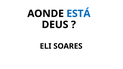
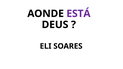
ESTÁ colour: blue -> purple
